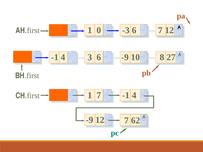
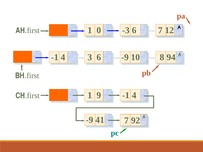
27: 27 -> 94
1 7: 7 -> 9
-9 12: 12 -> 41
62: 62 -> 92
